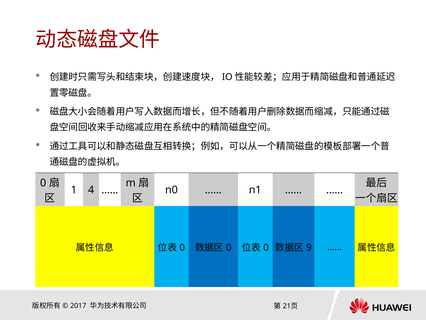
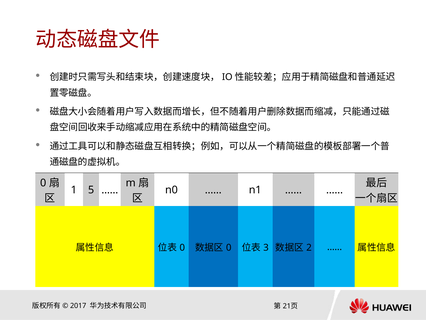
4: 4 -> 5
0 at (266, 247): 0 -> 3
9: 9 -> 2
